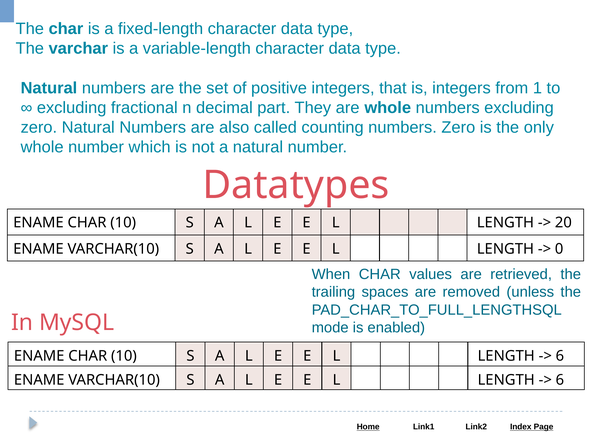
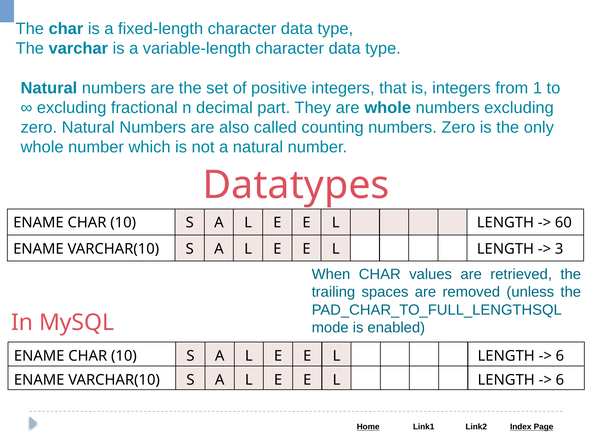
20: 20 -> 60
0: 0 -> 3
